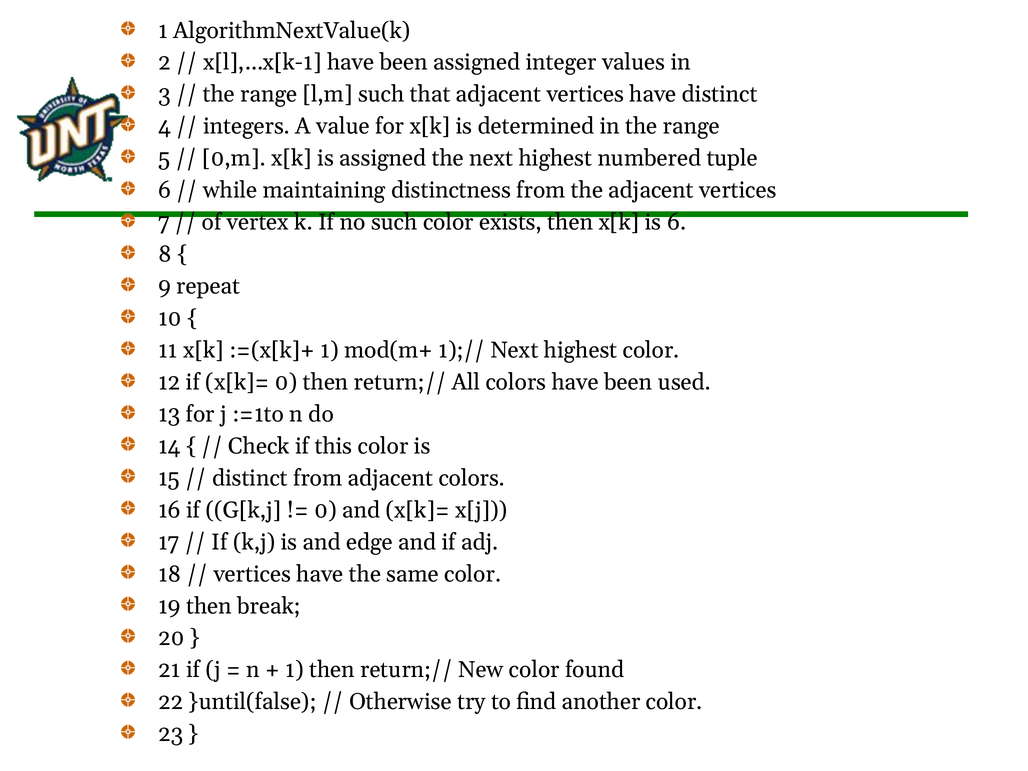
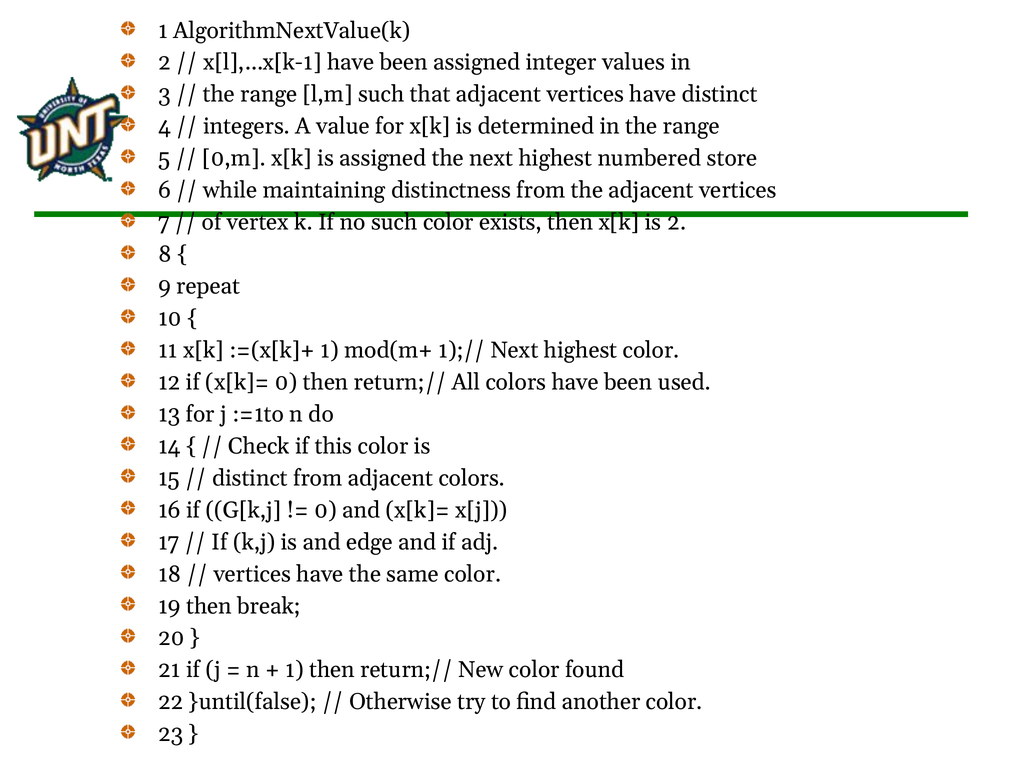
tuple: tuple -> store
is 6: 6 -> 2
